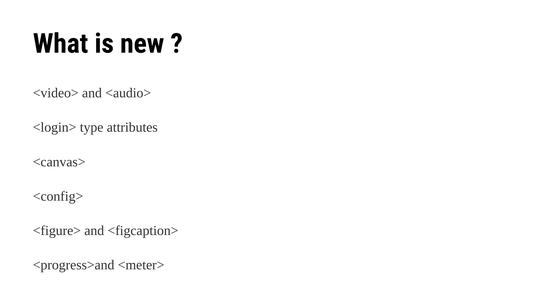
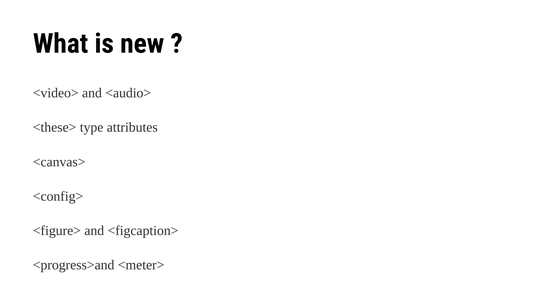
<login>: <login> -> <these>
